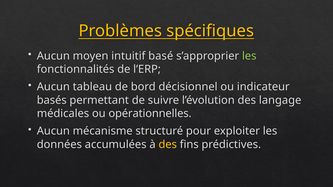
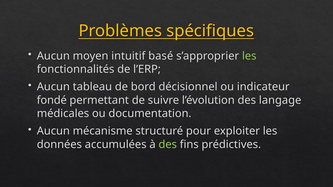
basés: basés -> fondé
opérationnelles: opérationnelles -> documentation
des at (168, 145) colour: yellow -> light green
